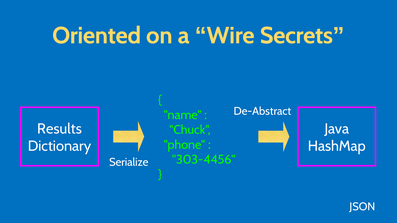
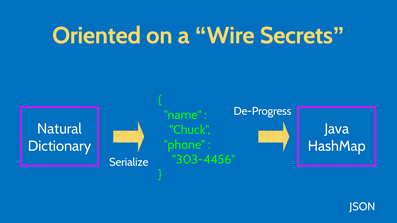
De-Abstract: De-Abstract -> De-Progress
Results: Results -> Natural
